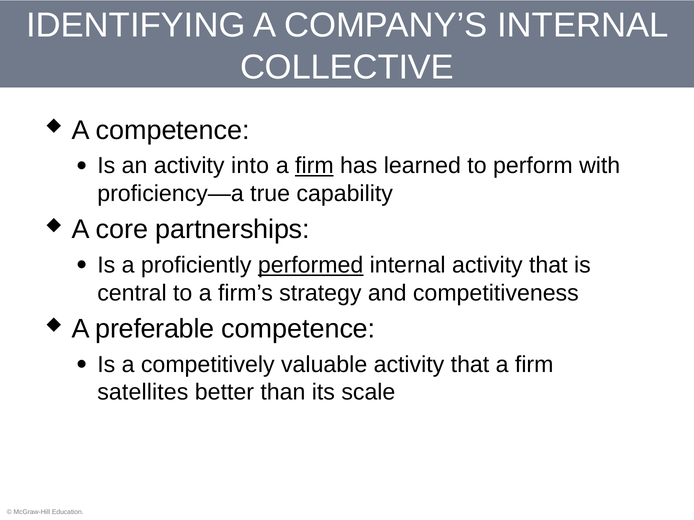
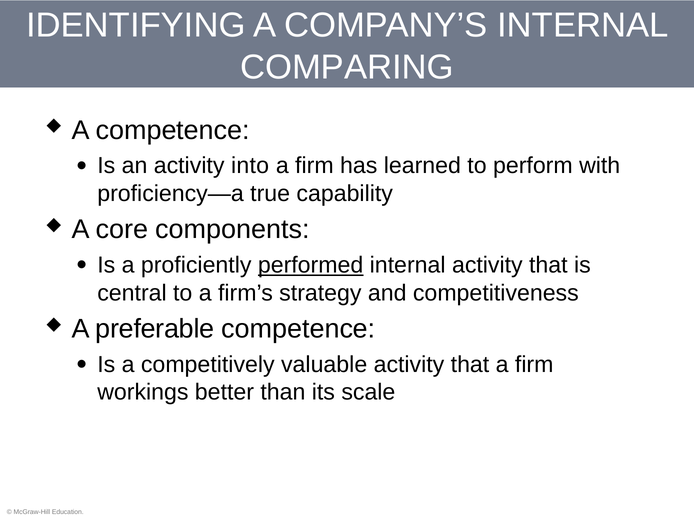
COLLECTIVE: COLLECTIVE -> COMPARING
firm at (314, 166) underline: present -> none
partnerships: partnerships -> components
satellites: satellites -> workings
